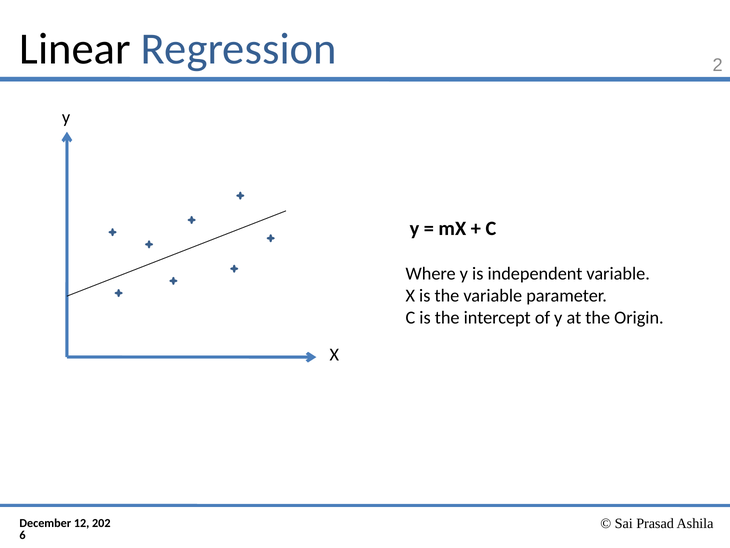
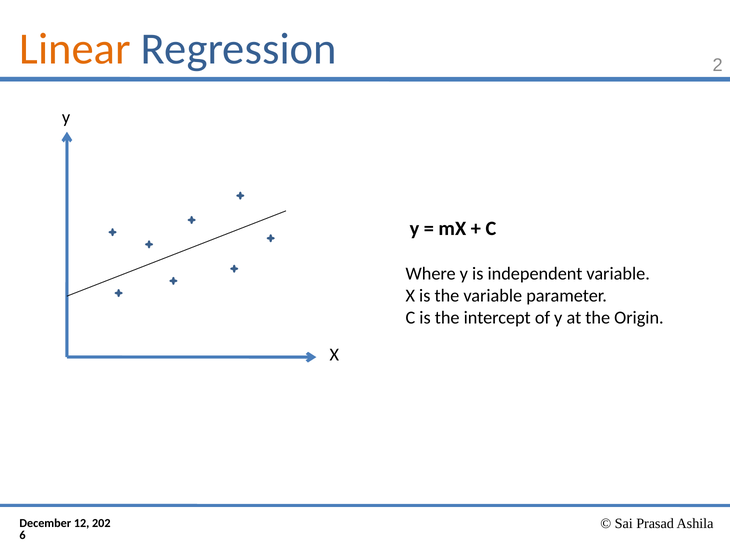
Linear colour: black -> orange
